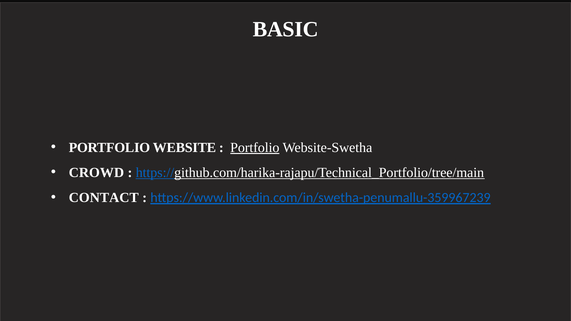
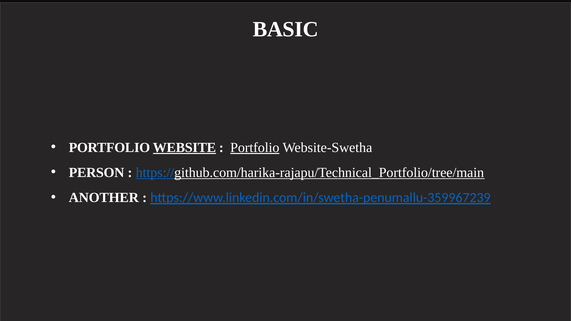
WEBSITE underline: none -> present
CROWD: CROWD -> PERSON
CONTACT: CONTACT -> ANOTHER
